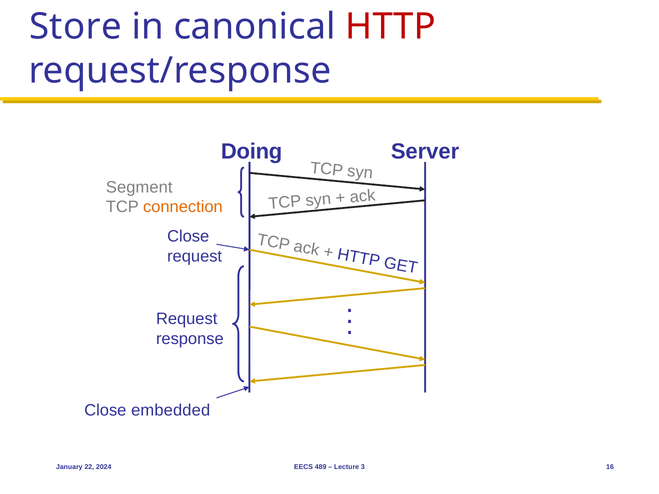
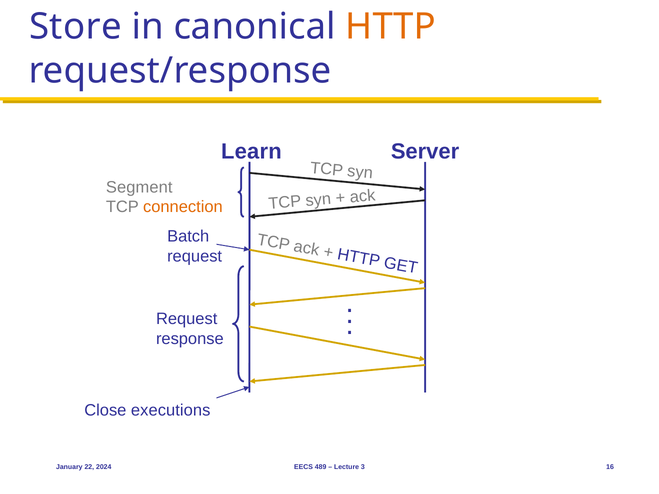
HTTP colour: red -> orange
Doing: Doing -> Learn
Close at (188, 237): Close -> Batch
embedded: embedded -> executions
